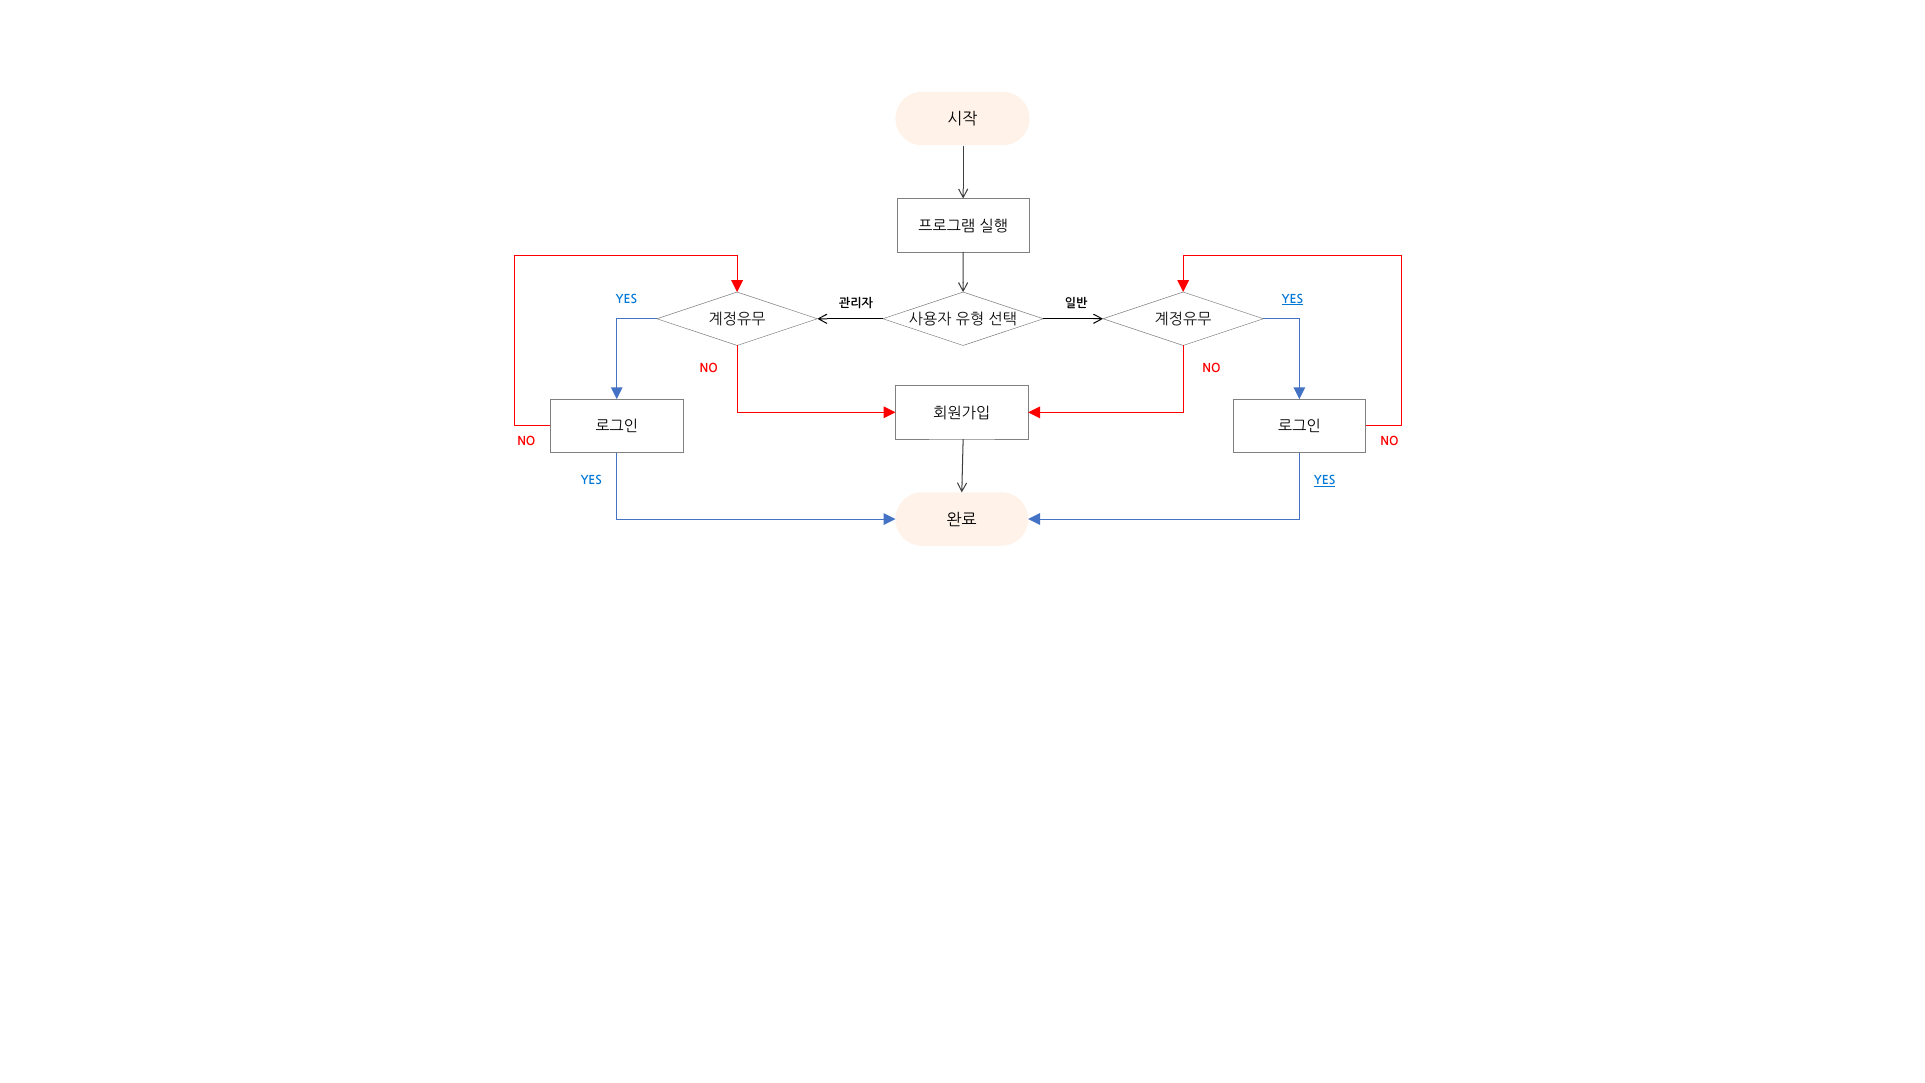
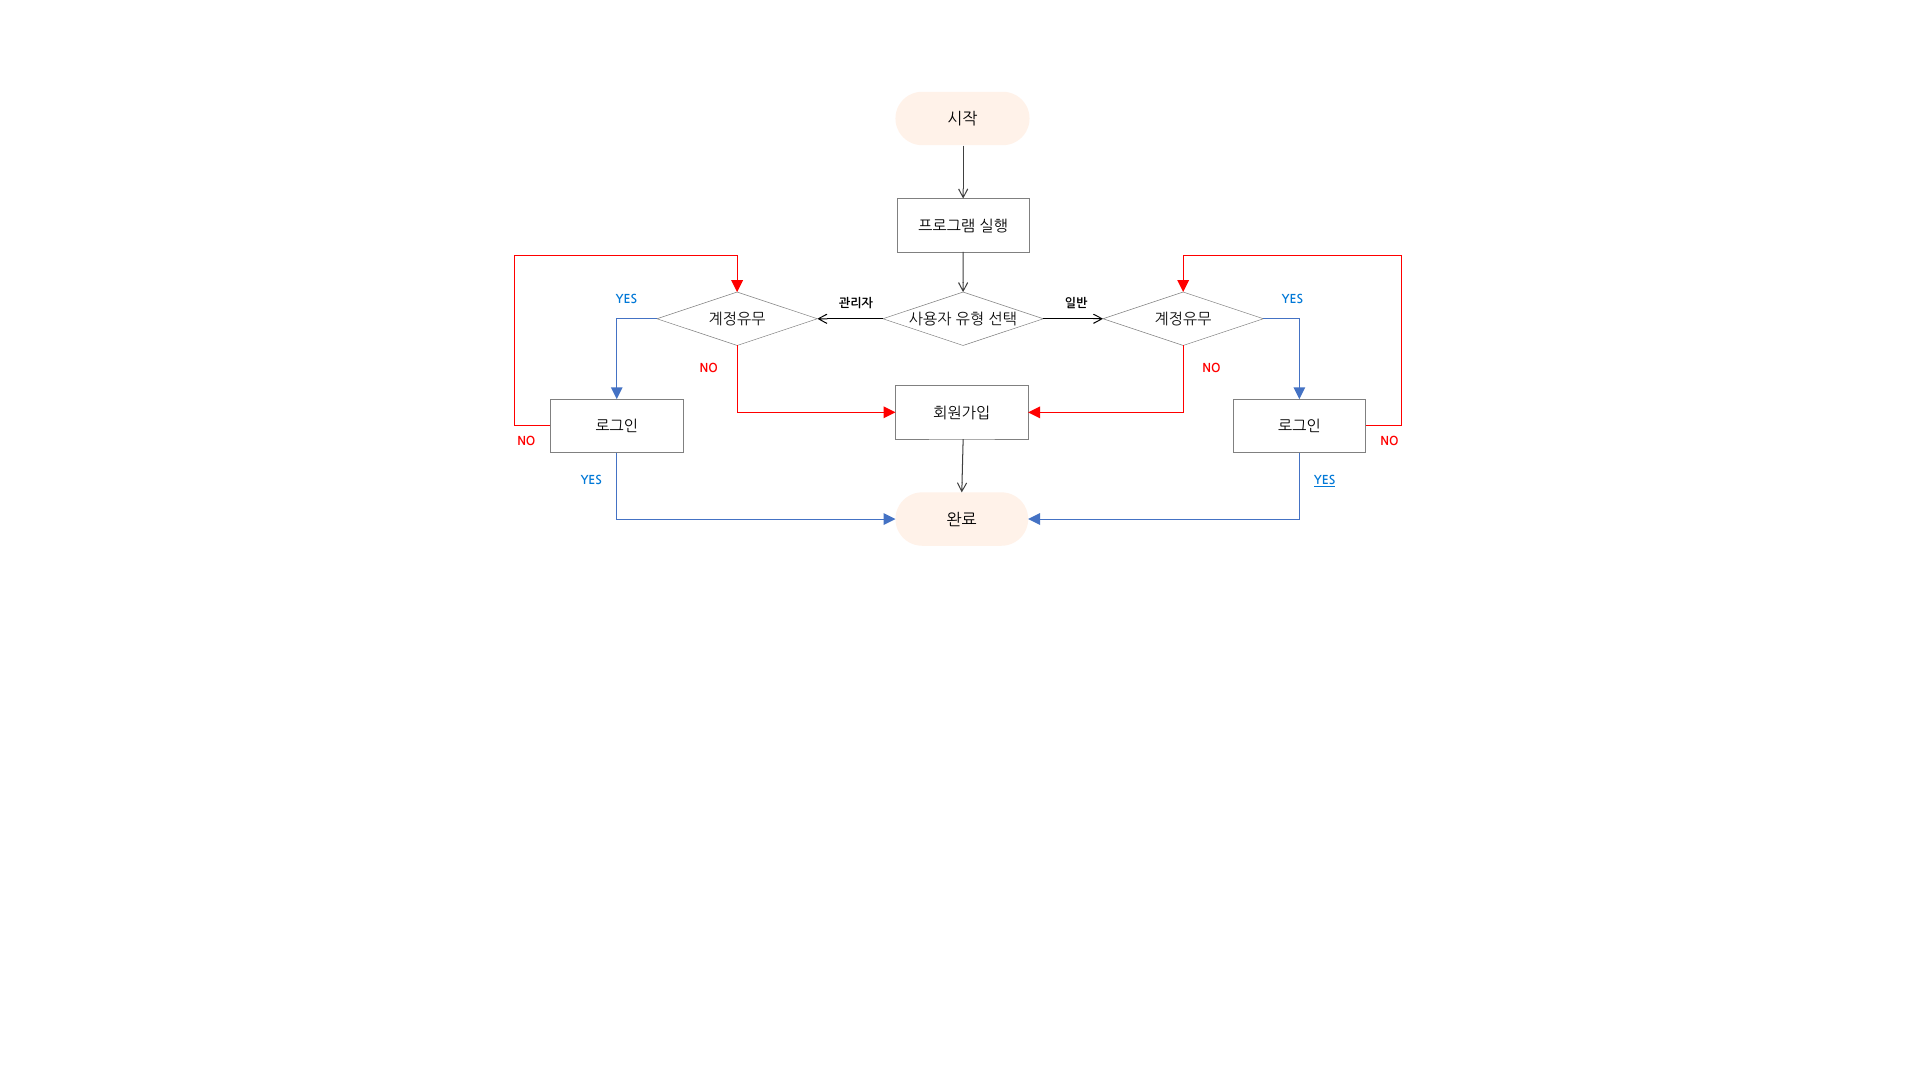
YES at (1292, 299) underline: present -> none
